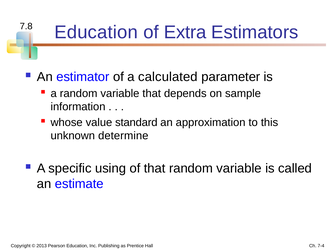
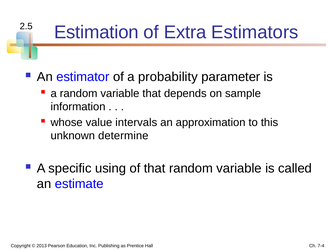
7.8: 7.8 -> 2.5
Education at (96, 32): Education -> Estimation
calculated: calculated -> probability
standard: standard -> intervals
